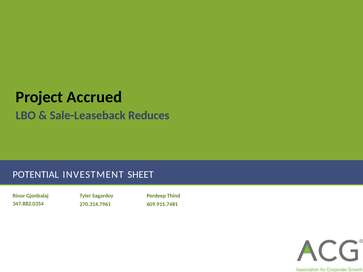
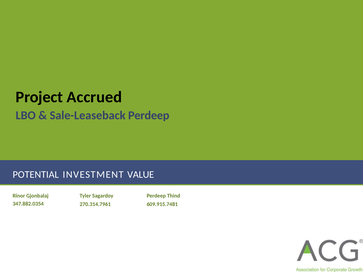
Sale-Leaseback Reduces: Reduces -> Perdeep
SHEET: SHEET -> VALUE
